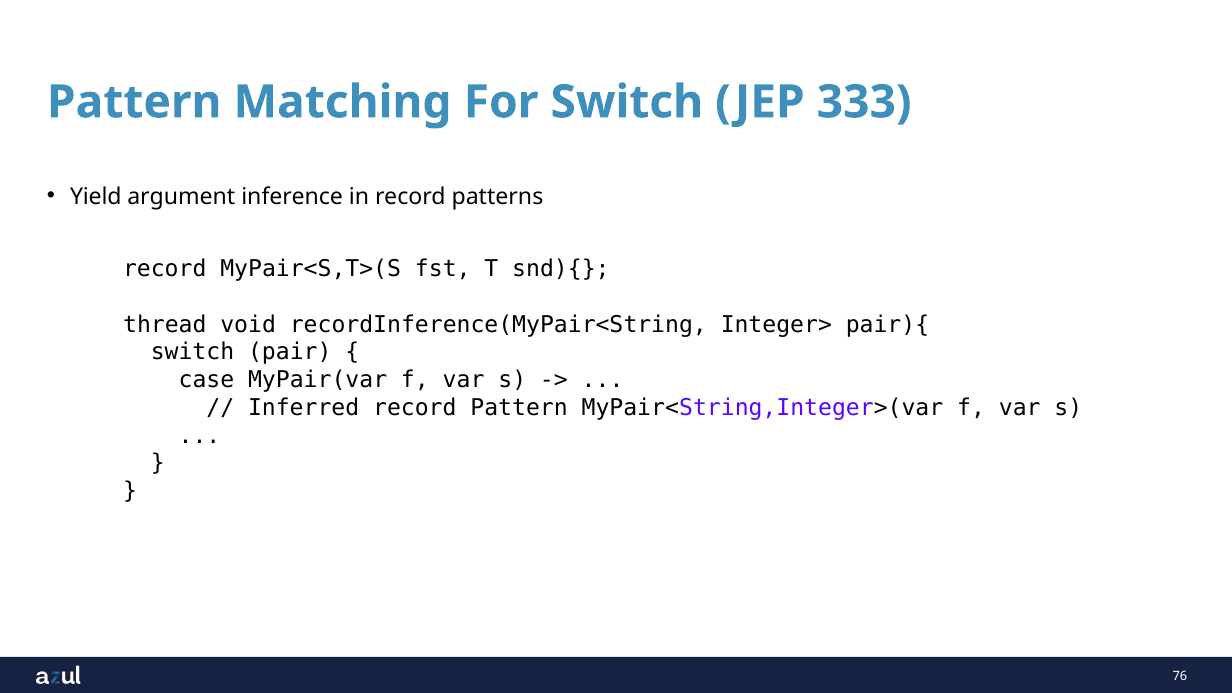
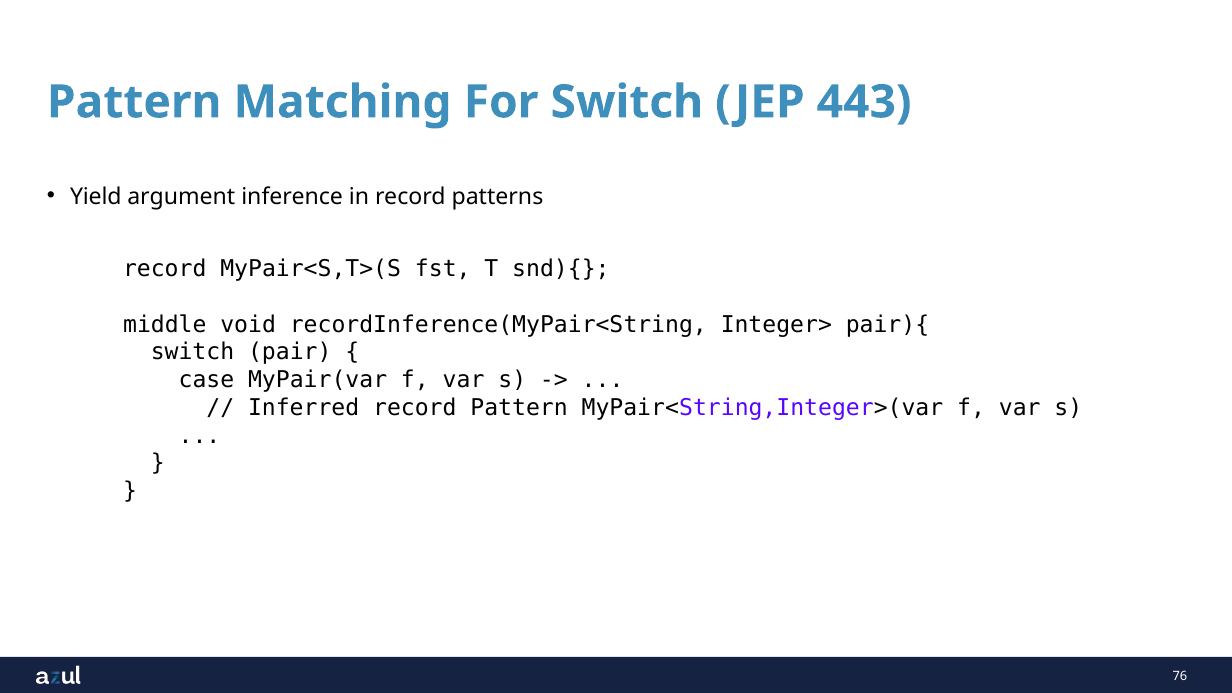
333: 333 -> 443
thread: thread -> middle
